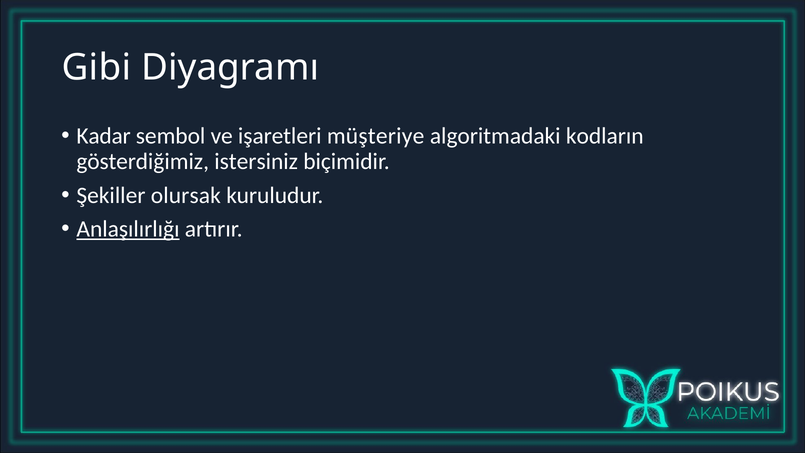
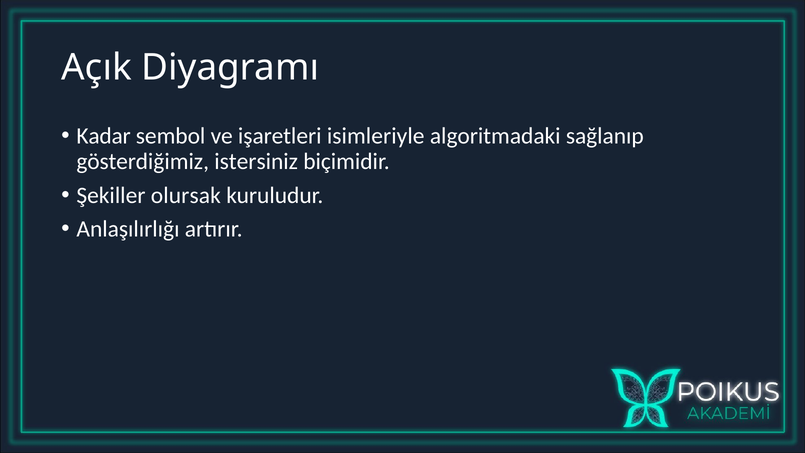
Gibi: Gibi -> Açık
müşteriye: müşteriye -> isimleriyle
kodların: kodların -> sağlanıp
Anlaşılırlığı underline: present -> none
